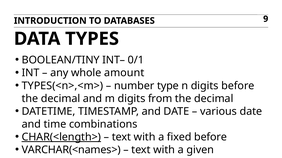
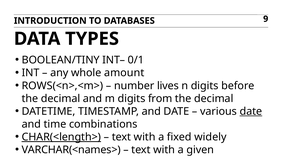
TYPES(<n>,<m>: TYPES(<n>,<m> -> ROWS(<n>,<m>
type: type -> lives
date at (251, 112) underline: none -> present
fixed before: before -> widely
